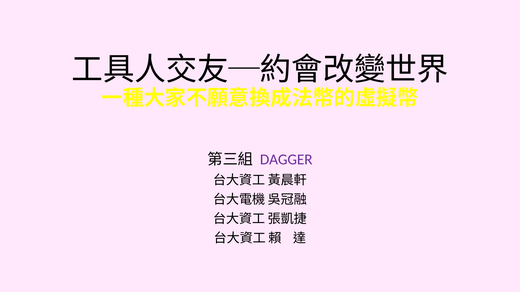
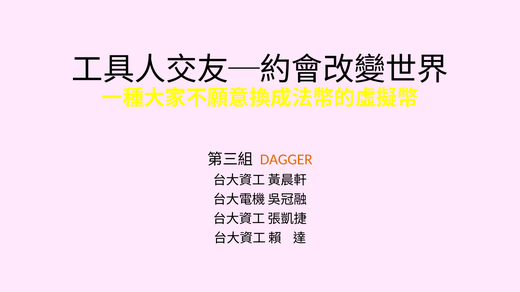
DAGGER colour: purple -> orange
